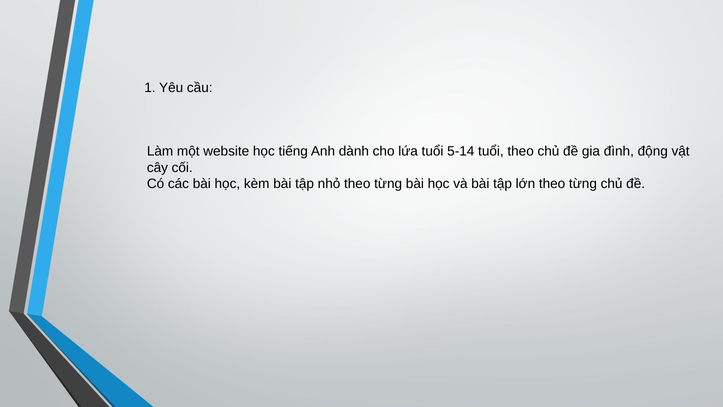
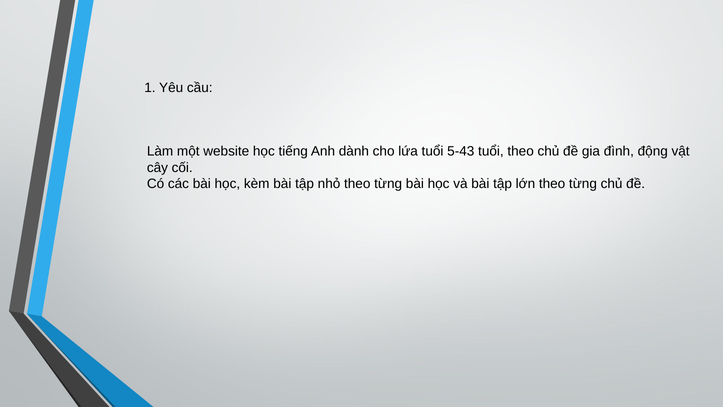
5-14: 5-14 -> 5-43
